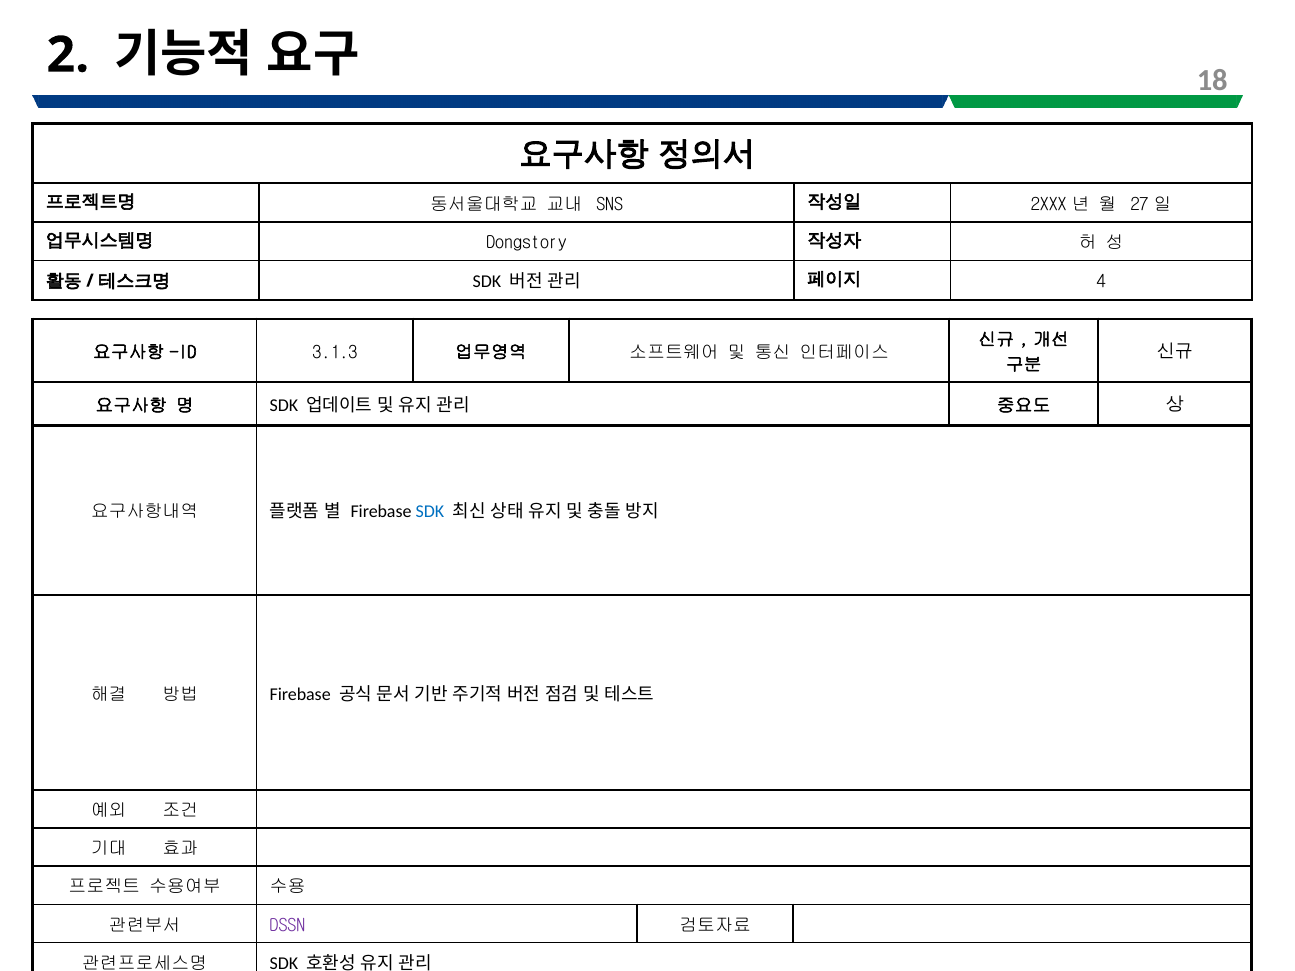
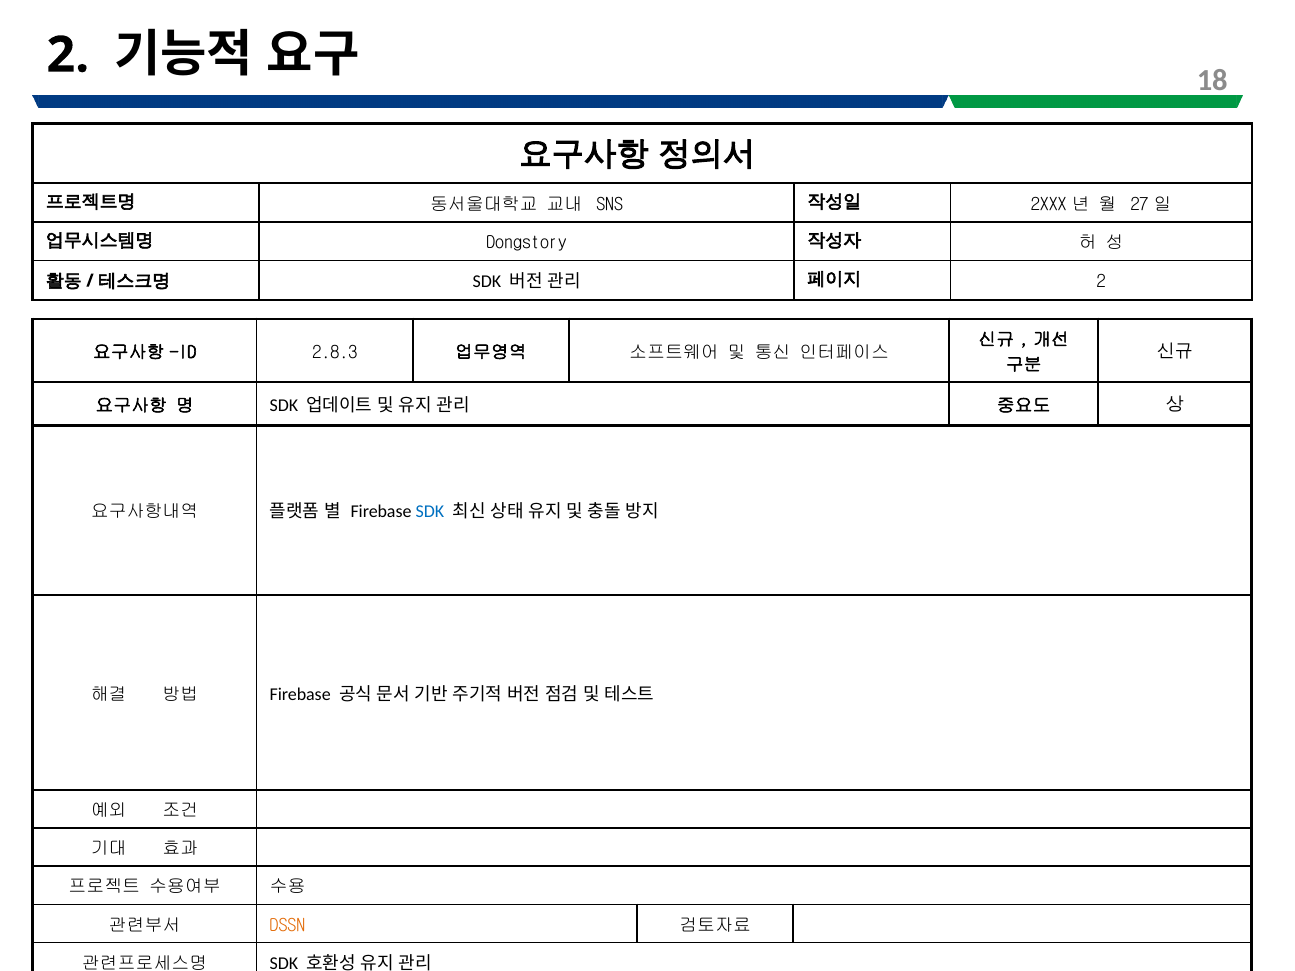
4 at (1101, 282): 4 -> 2
3.1.3: 3.1.3 -> 2.8.3
DSSN colour: purple -> orange
